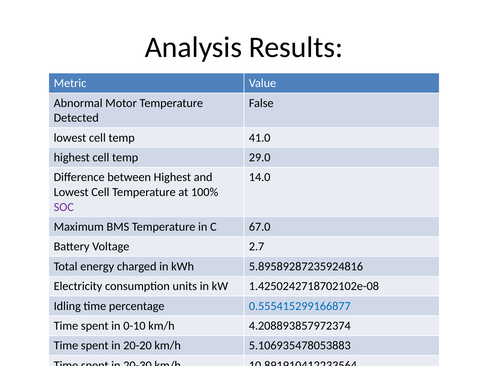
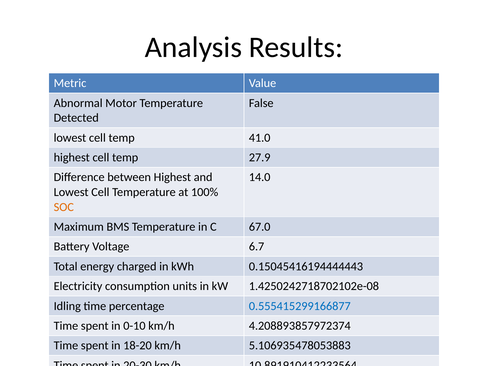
29.0: 29.0 -> 27.9
SOC colour: purple -> orange
2.7: 2.7 -> 6.7
5.89589287235924816: 5.89589287235924816 -> 0.15045416194444443
20-20: 20-20 -> 18-20
